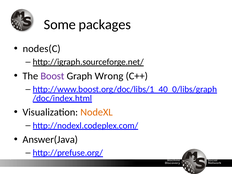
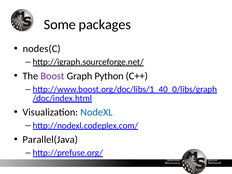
Wrong: Wrong -> Python
NodeXL colour: orange -> blue
Answer(Java: Answer(Java -> Parallel(Java
